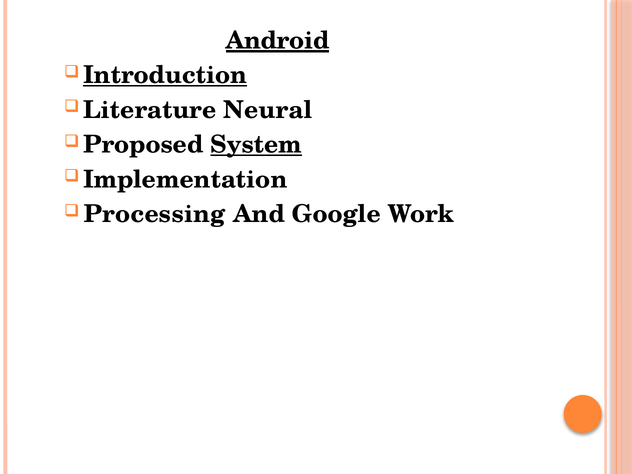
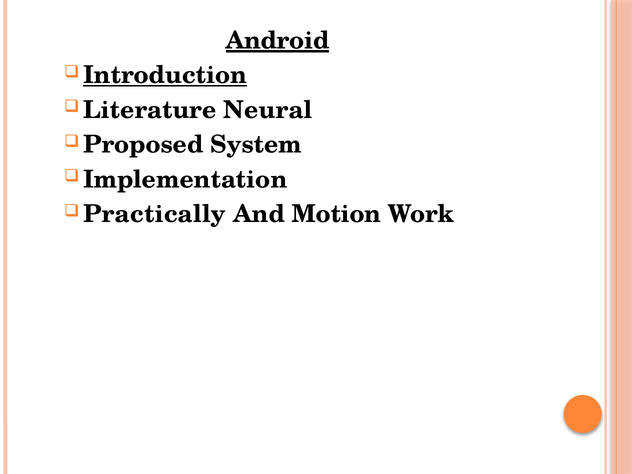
System underline: present -> none
Processing: Processing -> Practically
Google: Google -> Motion
